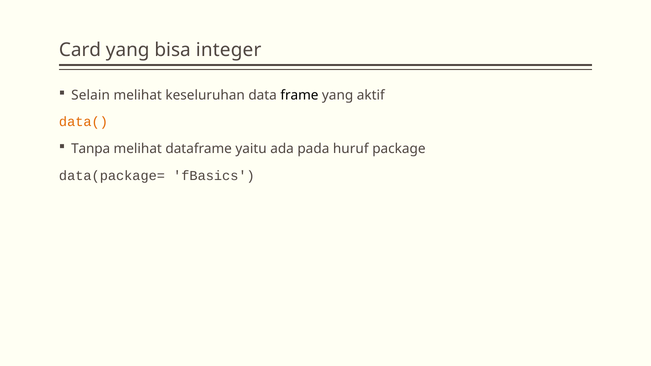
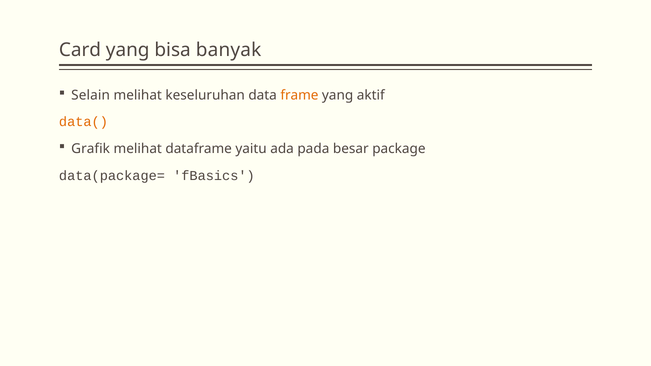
integer: integer -> banyak
frame colour: black -> orange
Tanpa: Tanpa -> Grafik
huruf: huruf -> besar
